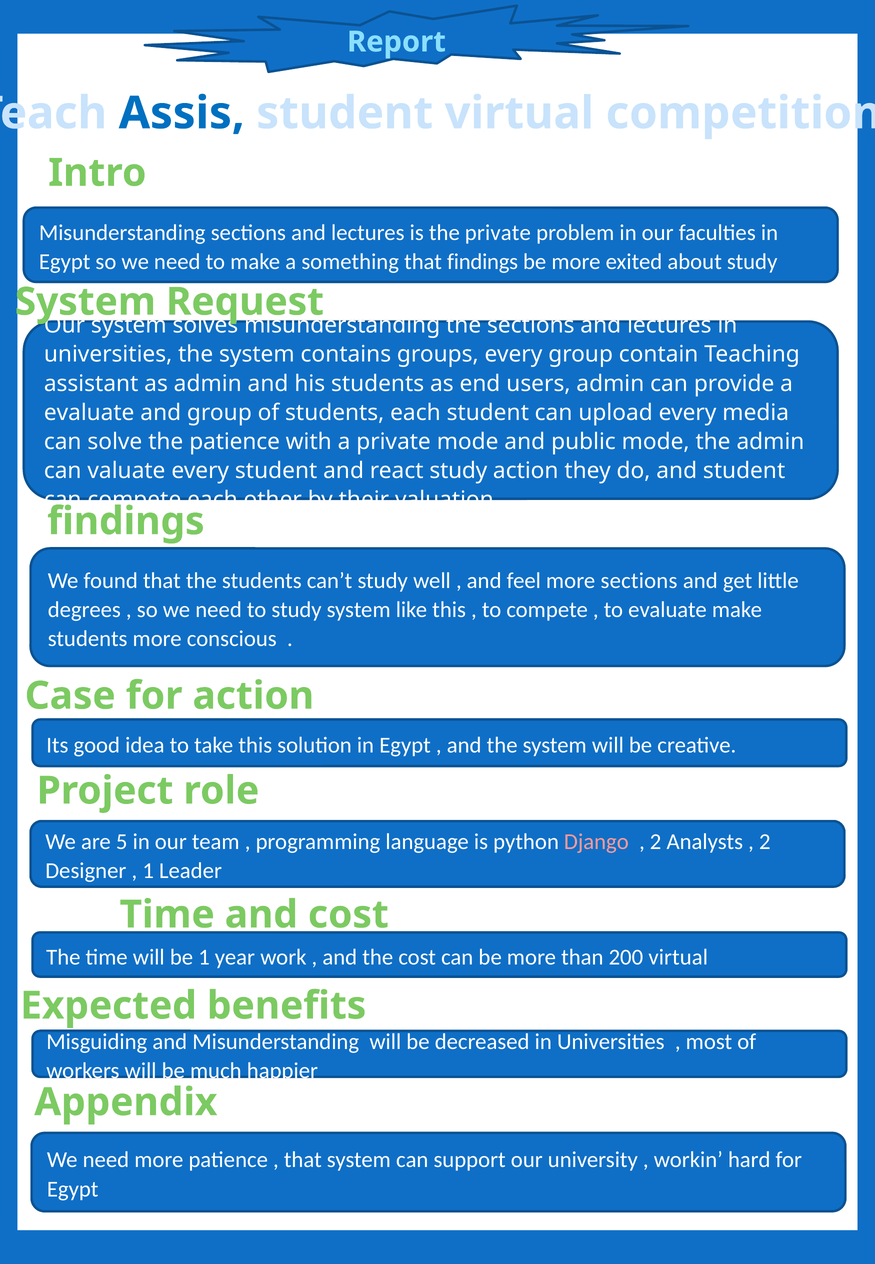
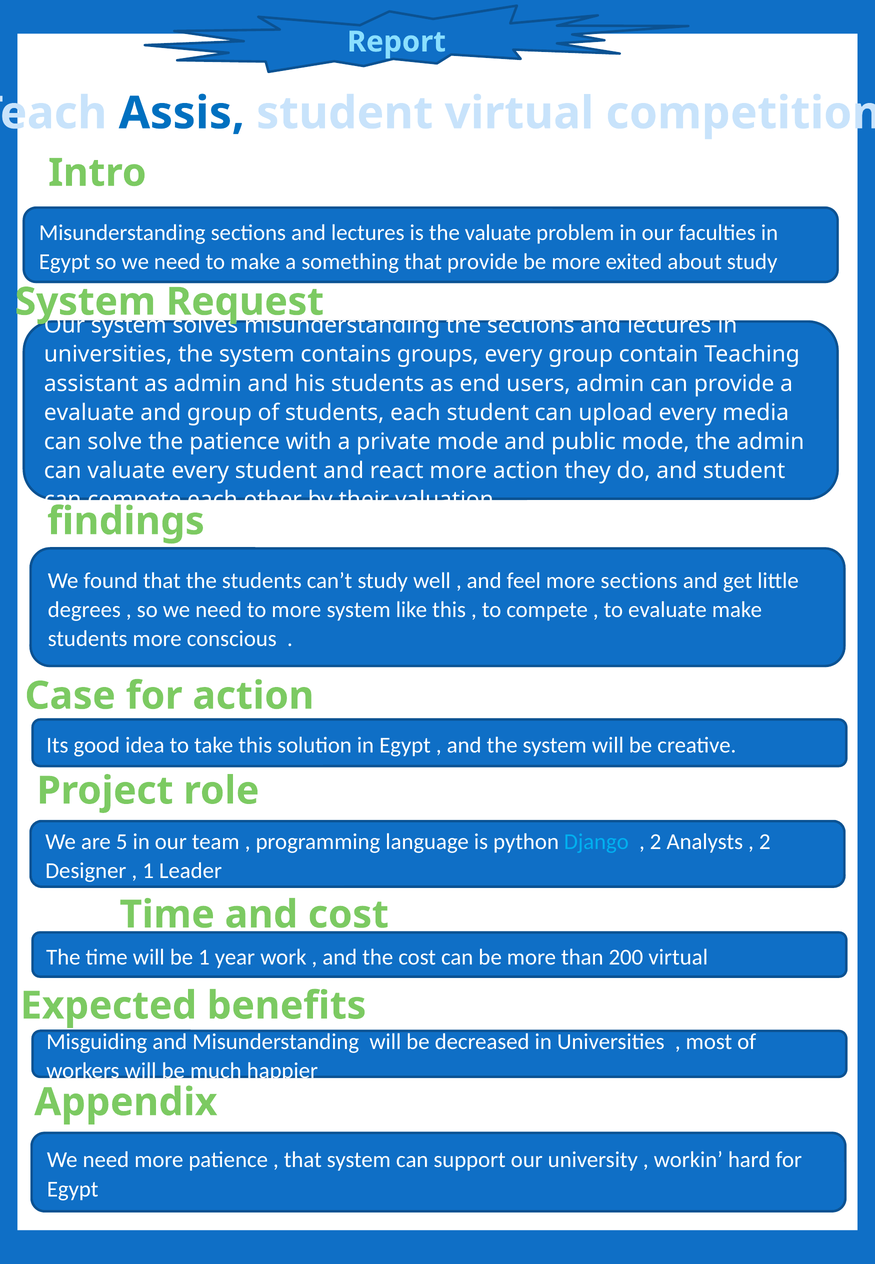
the private: private -> valuate
that findings: findings -> provide
react study: study -> more
to study: study -> more
Django colour: pink -> light blue
